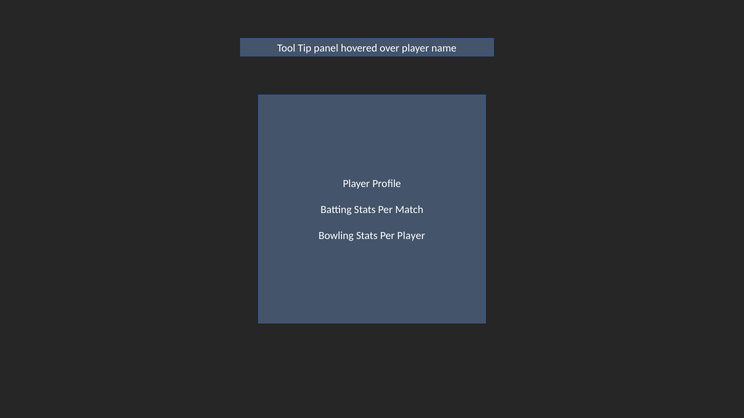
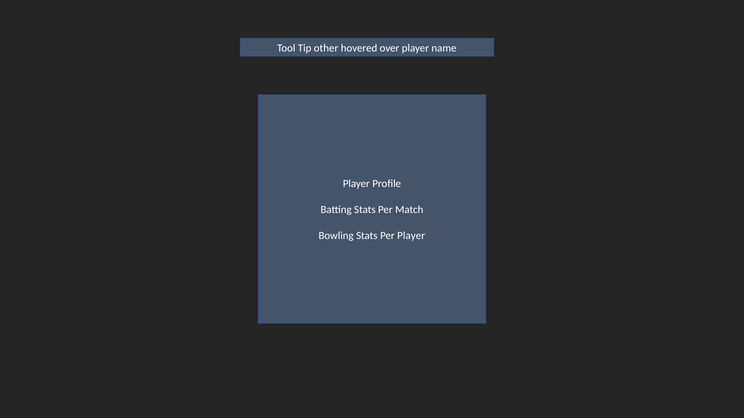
panel: panel -> other
